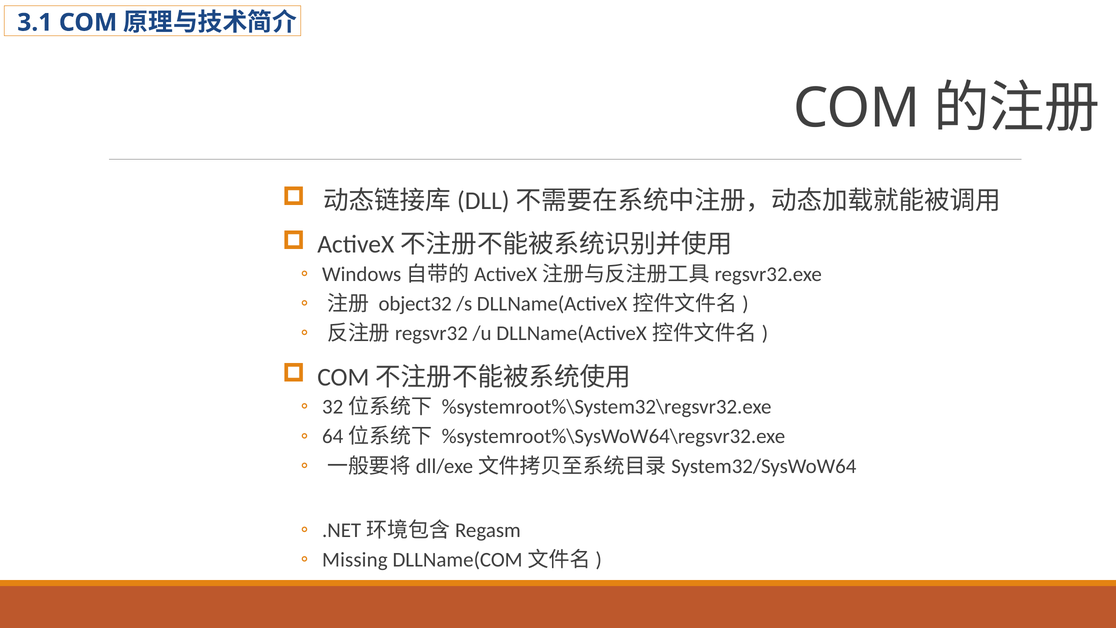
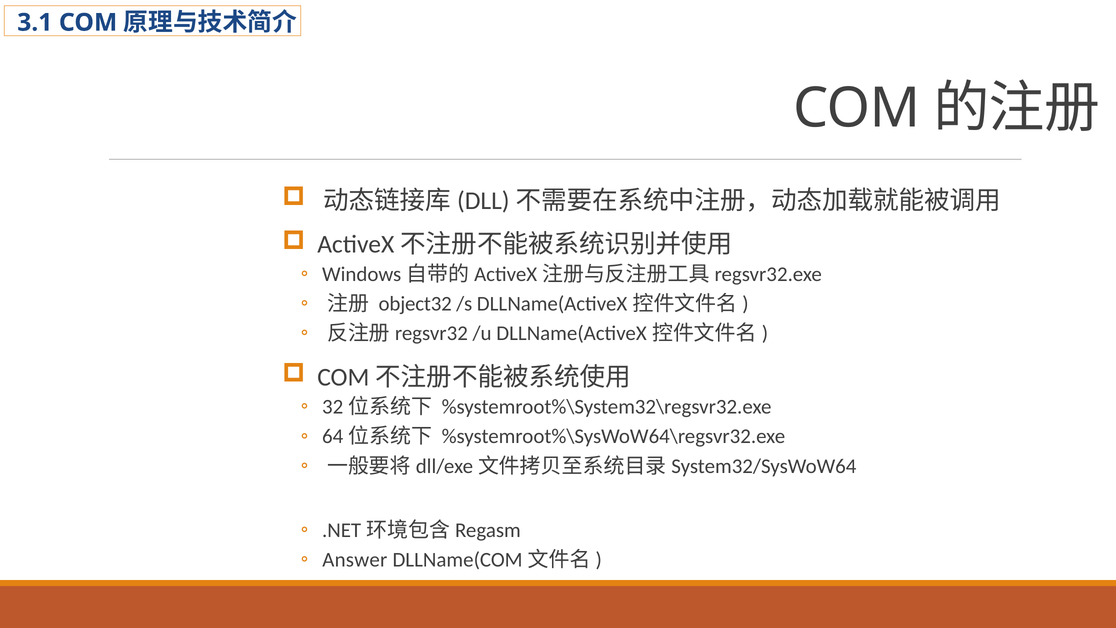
Missing: Missing -> Answer
